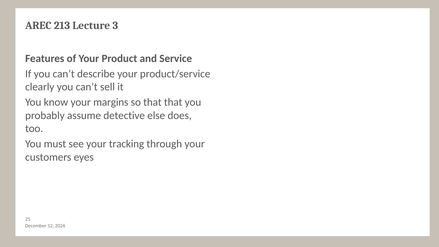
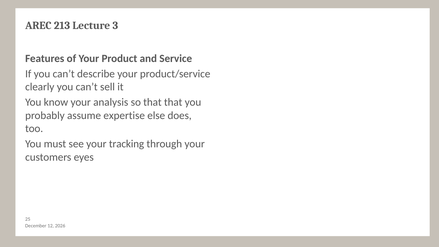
margins: margins -> analysis
detective: detective -> expertise
